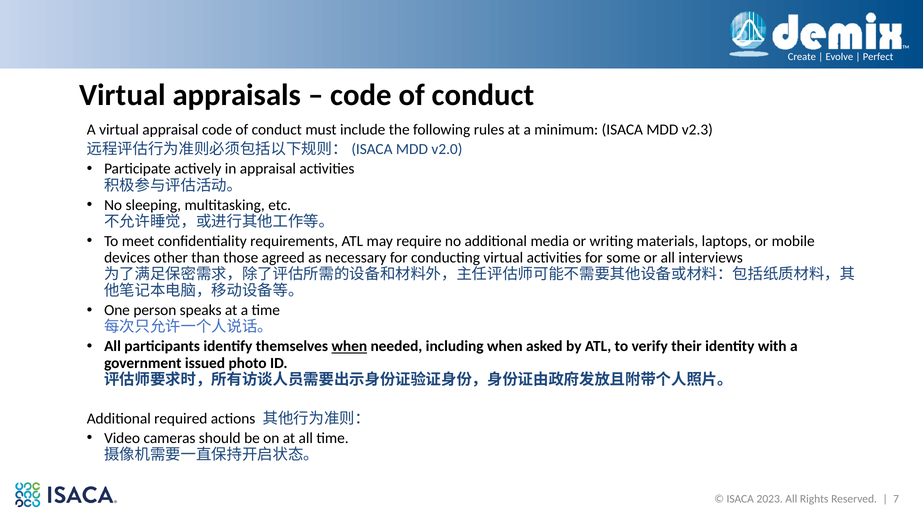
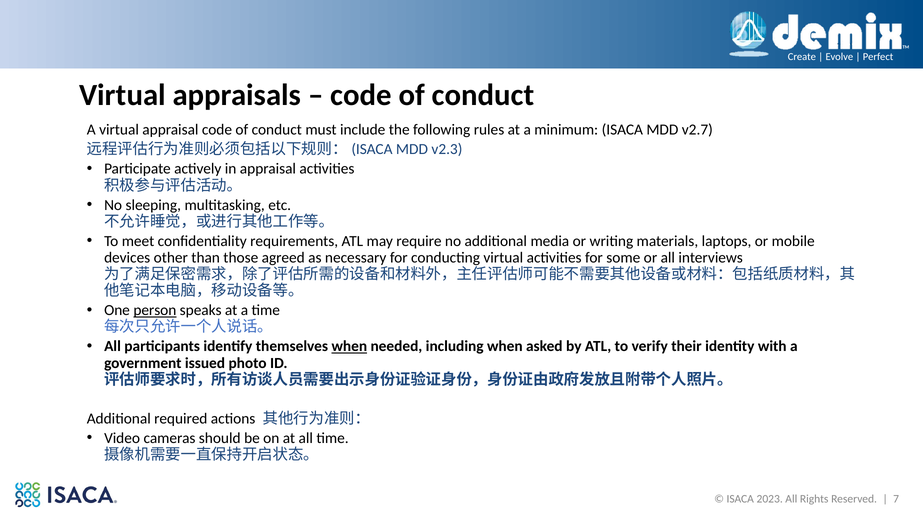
v2.3: v2.3 -> v2.7
v2.0: v2.0 -> v2.3
person underline: none -> present
